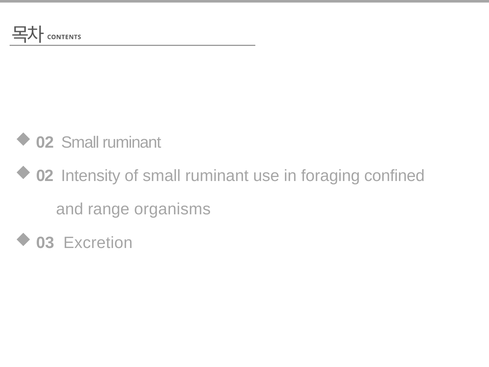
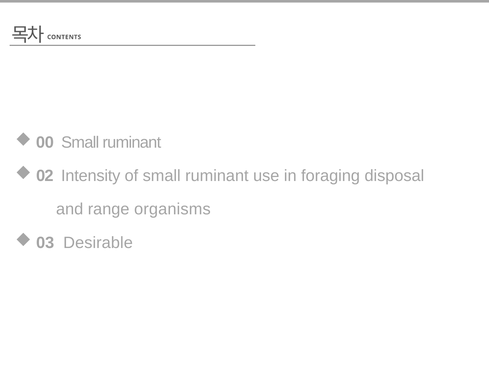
02 at (45, 142): 02 -> 00
confined: confined -> disposal
Excretion: Excretion -> Desirable
